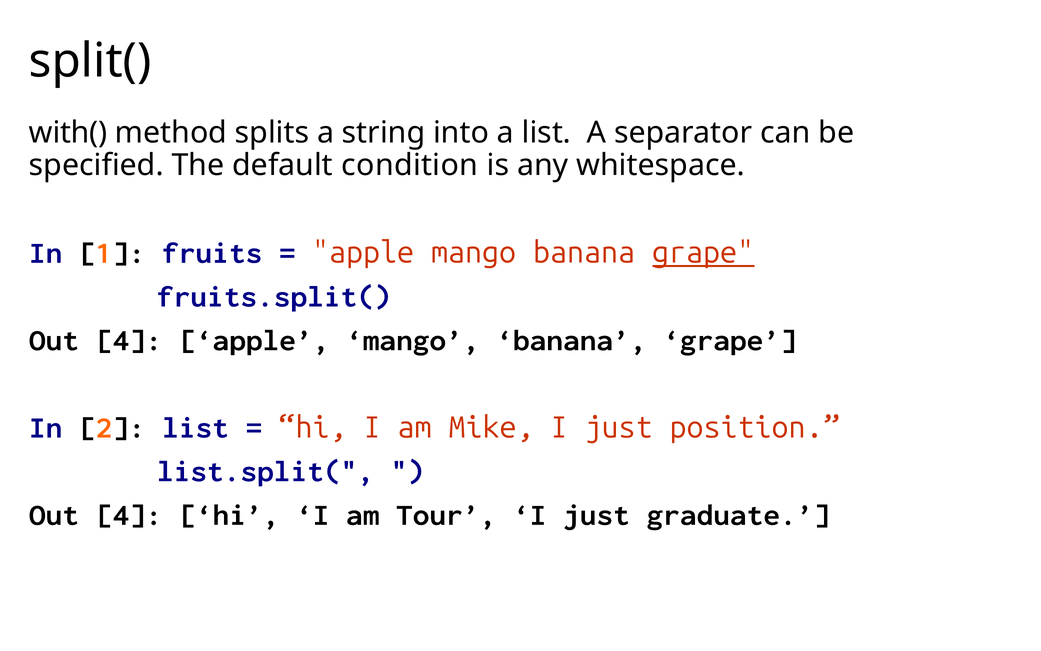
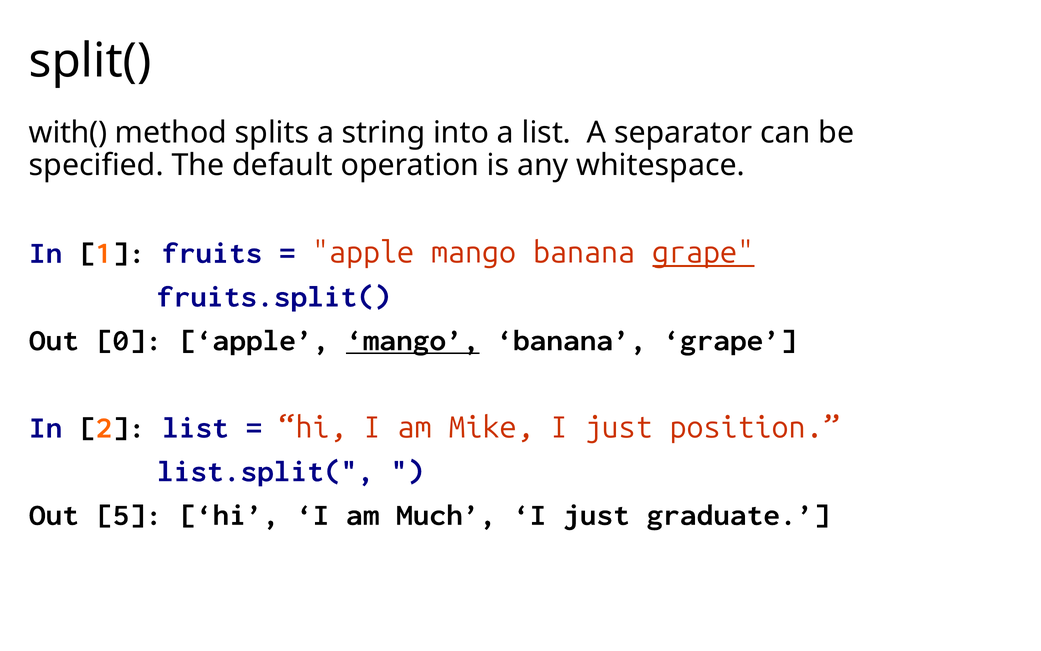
condition: condition -> operation
4 at (129, 340): 4 -> 0
mango at (413, 340) underline: none -> present
4 at (129, 515): 4 -> 5
Tour: Tour -> Much
